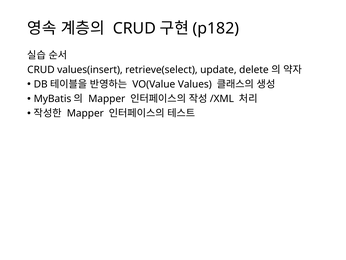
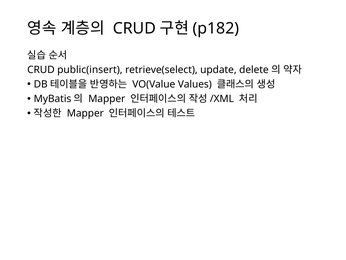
values(insert: values(insert -> public(insert
